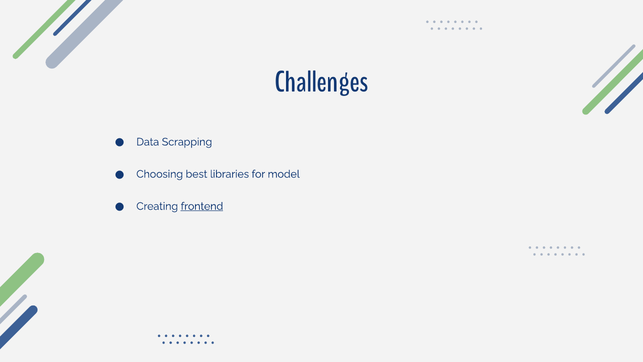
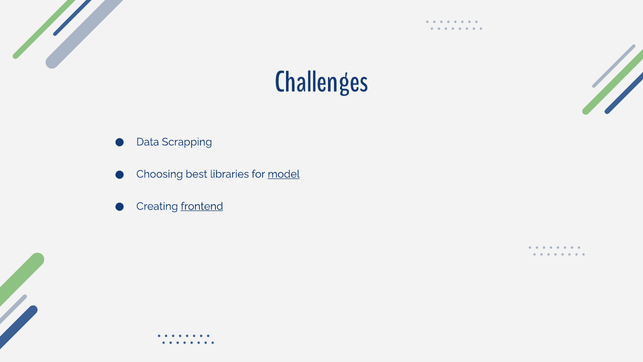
model underline: none -> present
